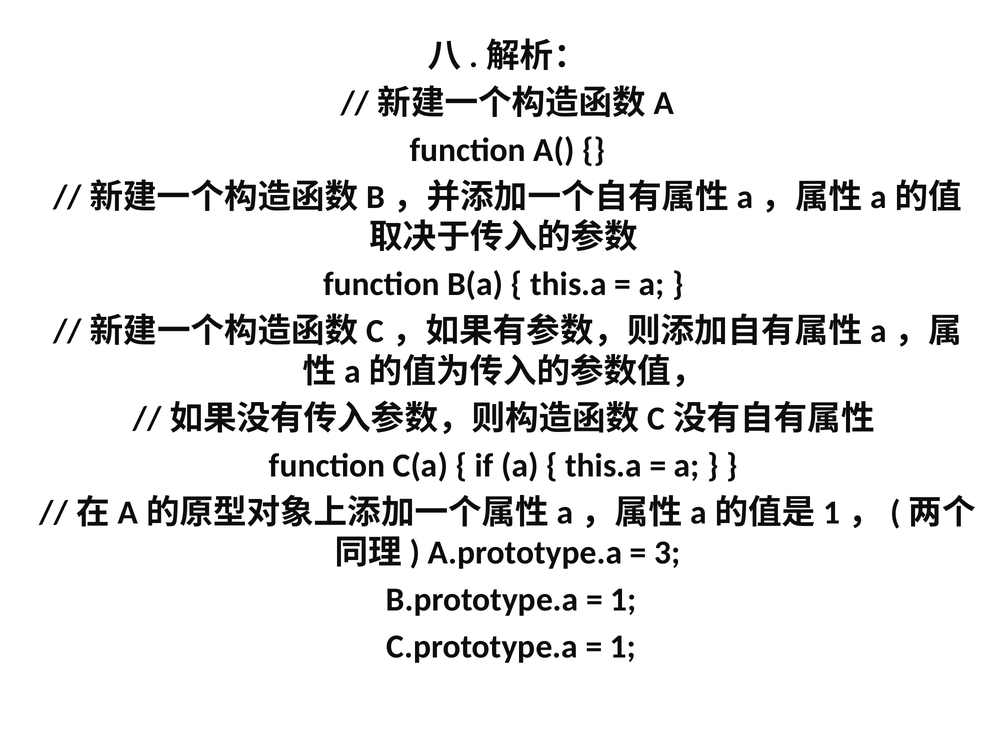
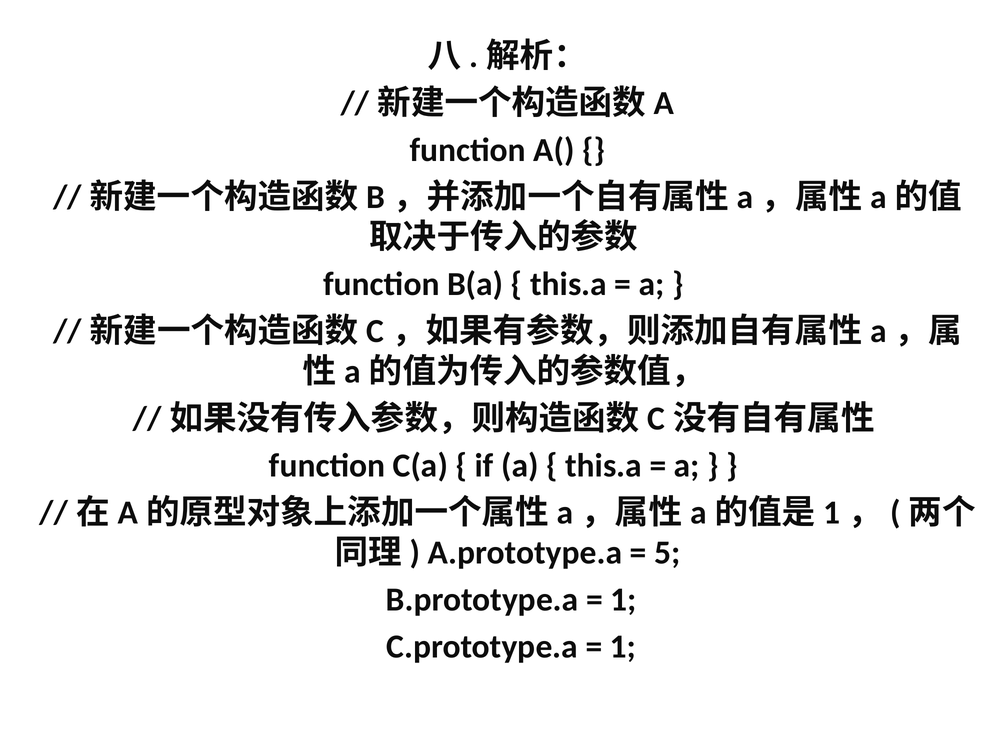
3: 3 -> 5
